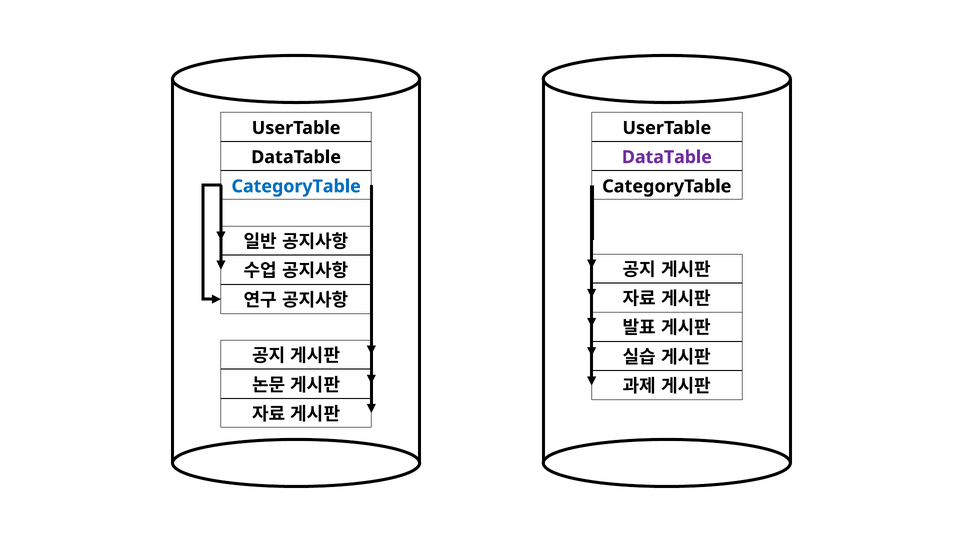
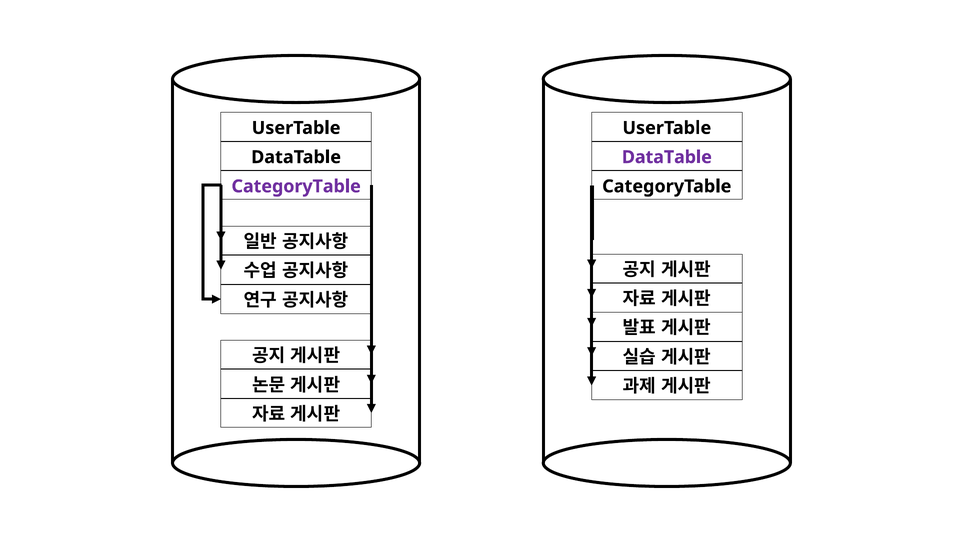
CategoryTable at (296, 186) colour: blue -> purple
